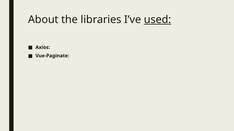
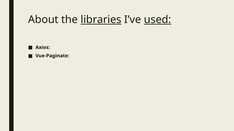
libraries underline: none -> present
